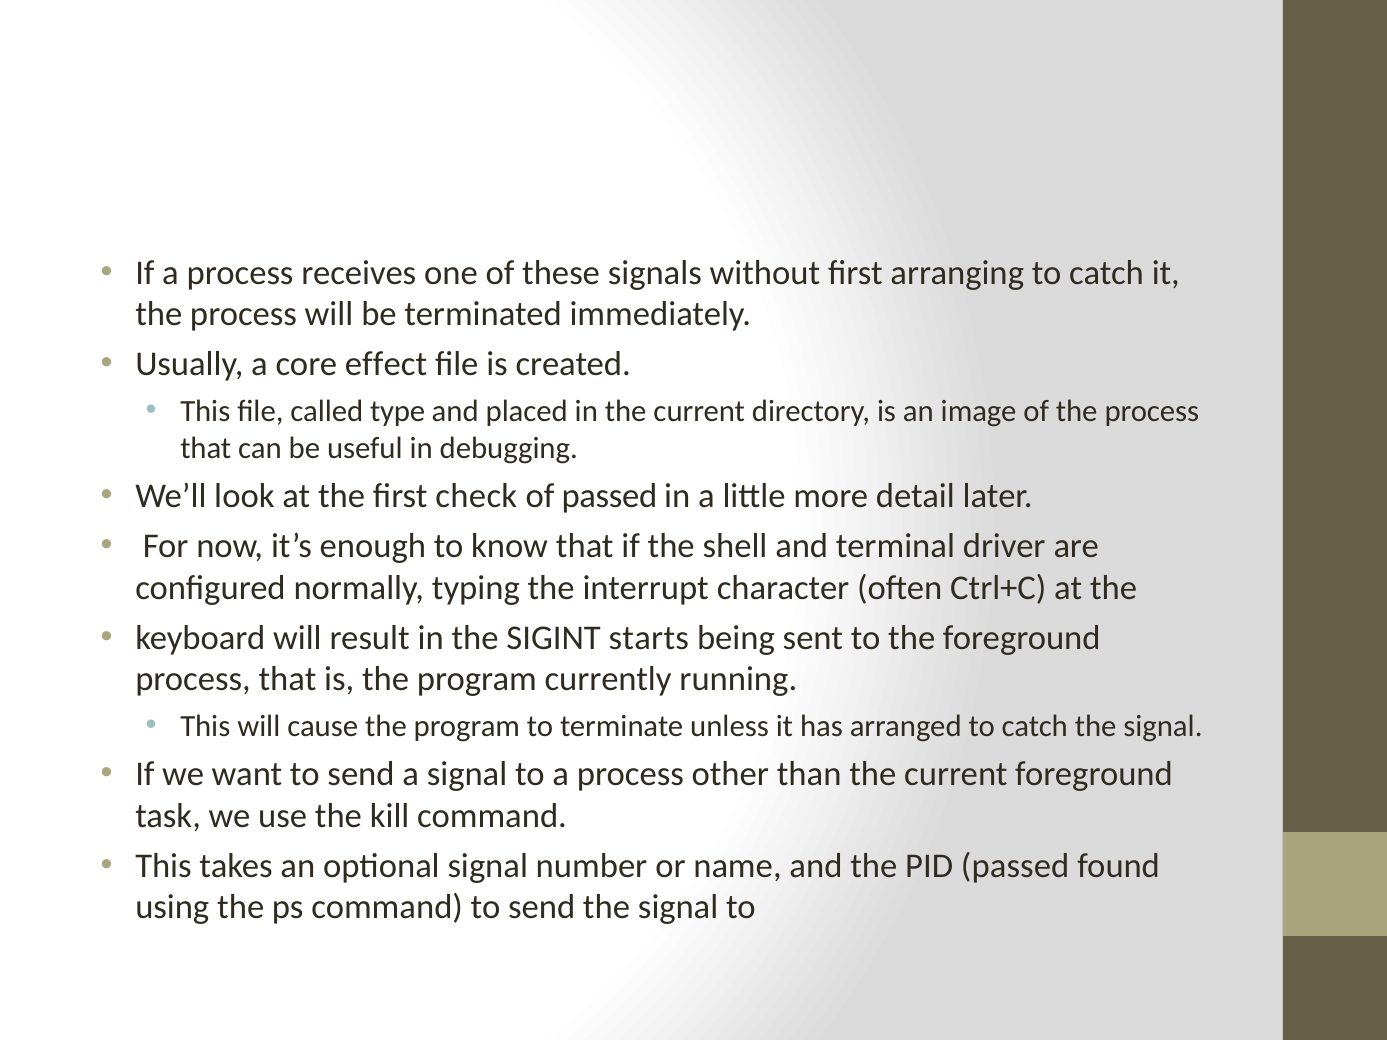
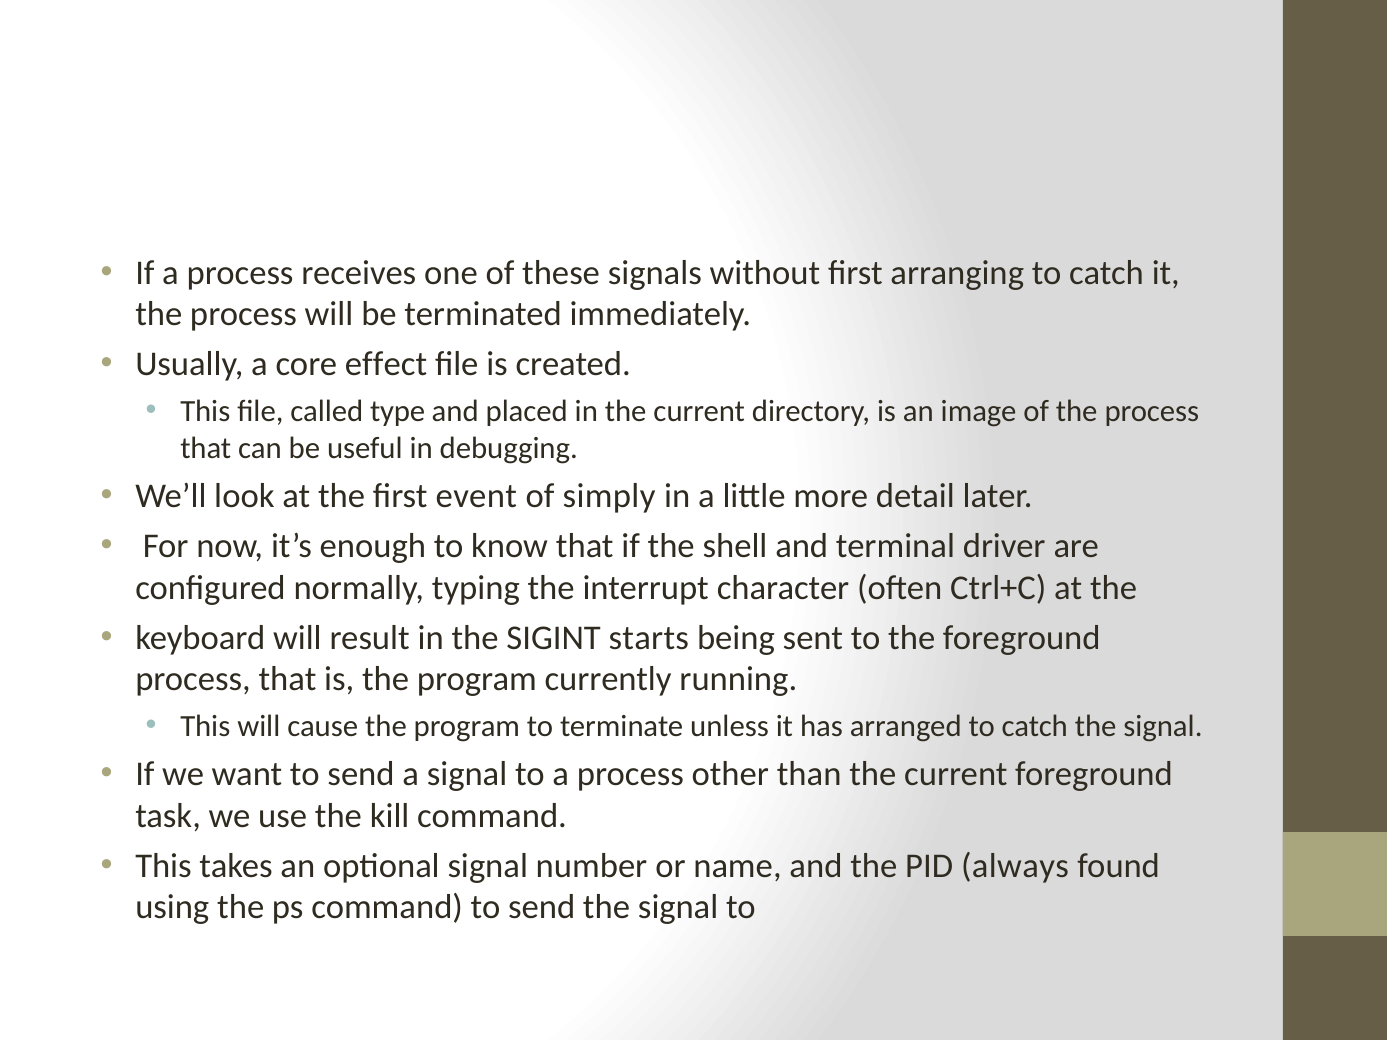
check: check -> event
of passed: passed -> simply
PID passed: passed -> always
